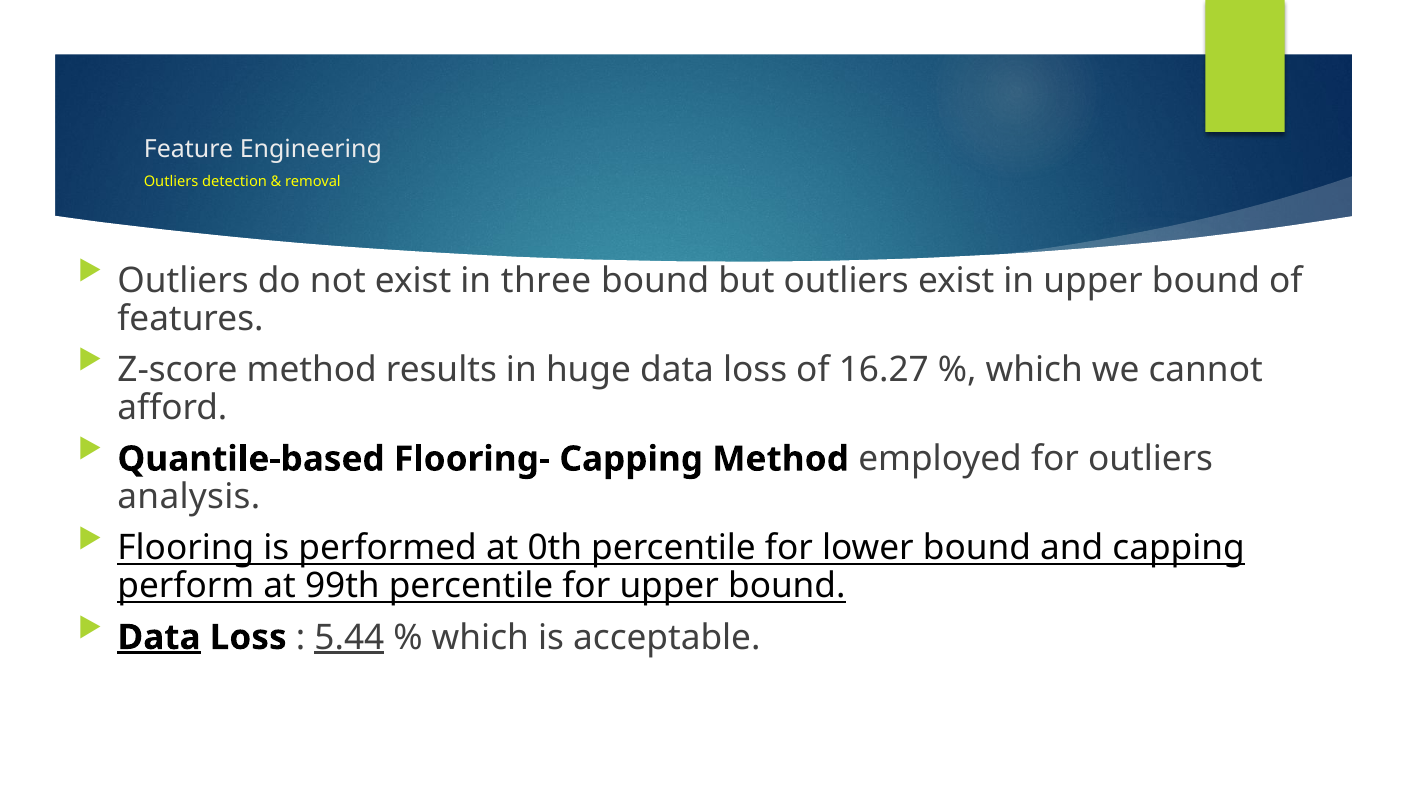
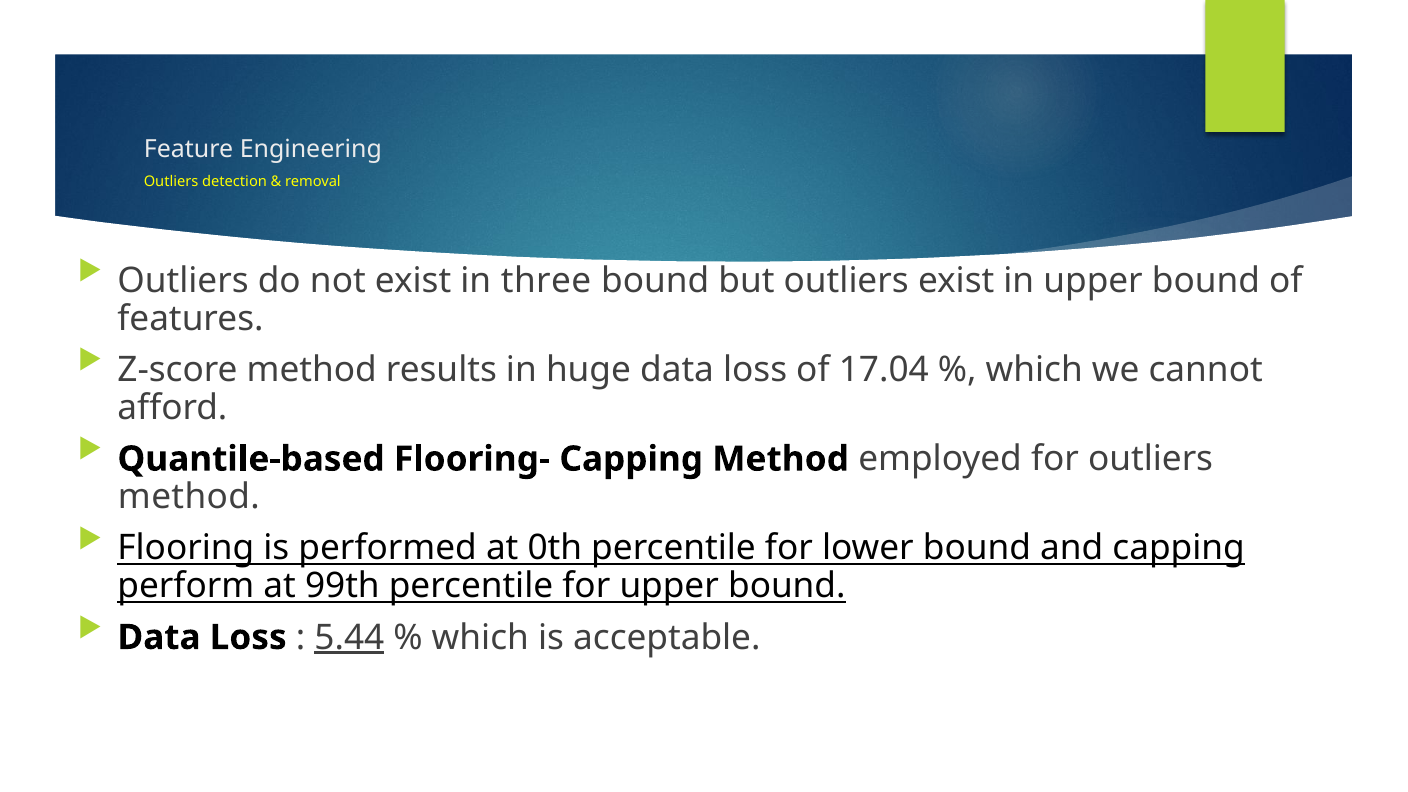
16.27: 16.27 -> 17.04
analysis at (189, 497): analysis -> method
Data at (159, 637) underline: present -> none
